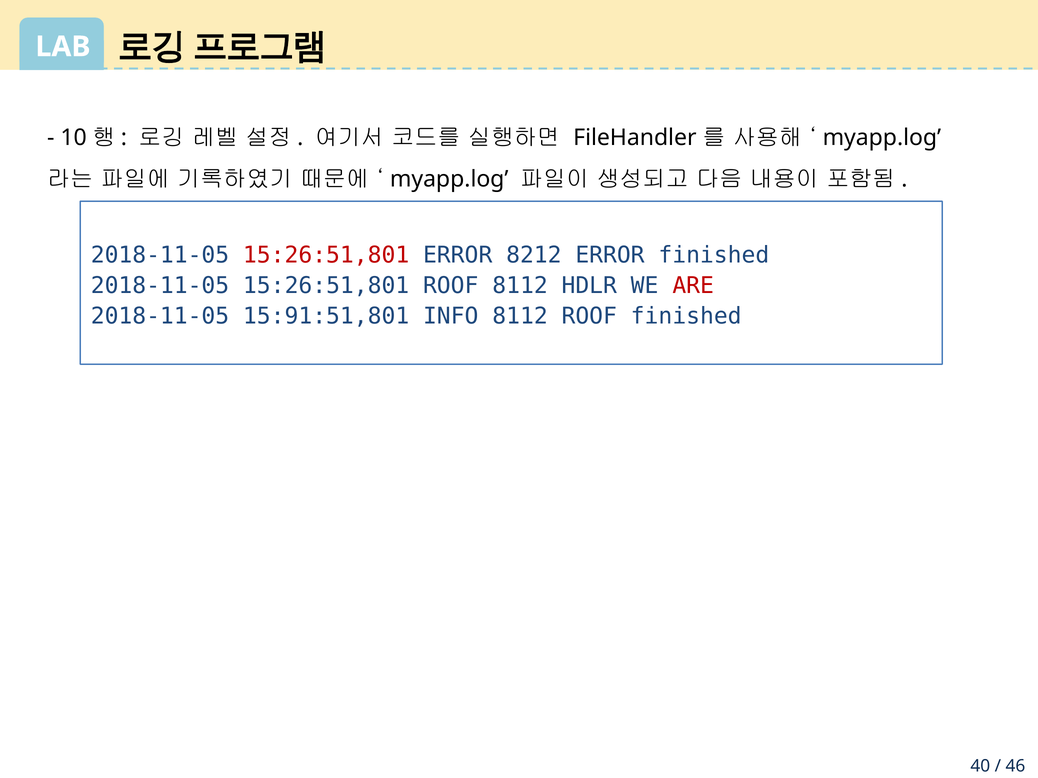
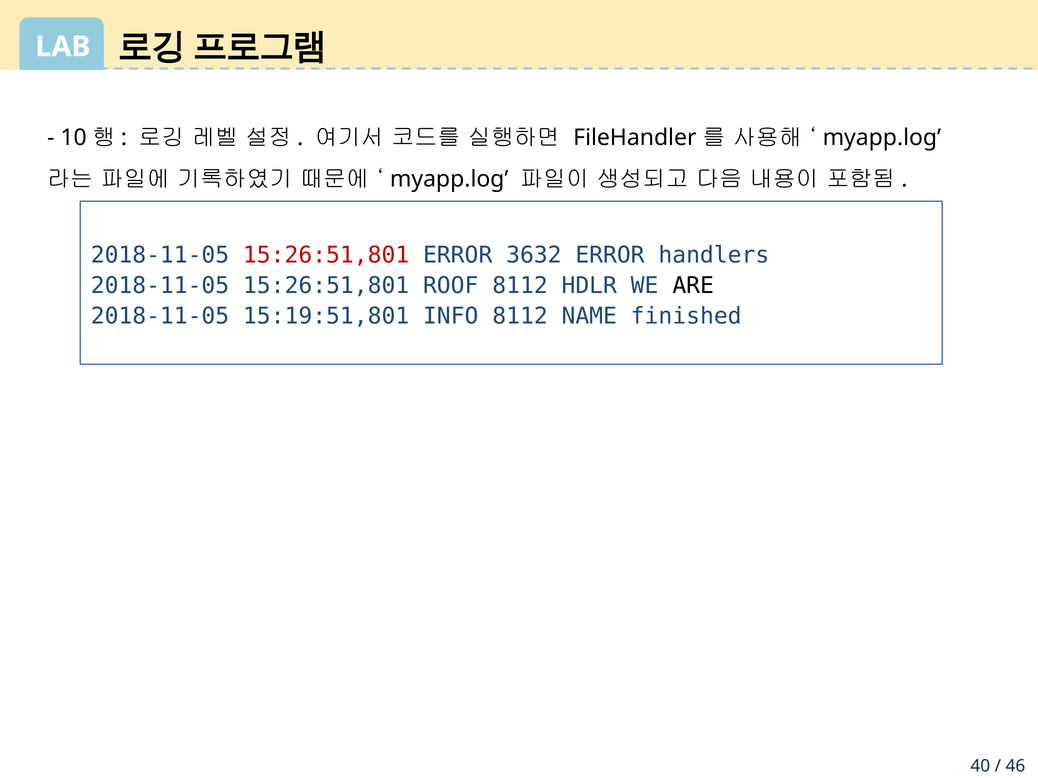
8212: 8212 -> 3632
ERROR finished: finished -> handlers
ARE colour: red -> black
15:91:51,801: 15:91:51,801 -> 15:19:51,801
8112 ROOF: ROOF -> NAME
